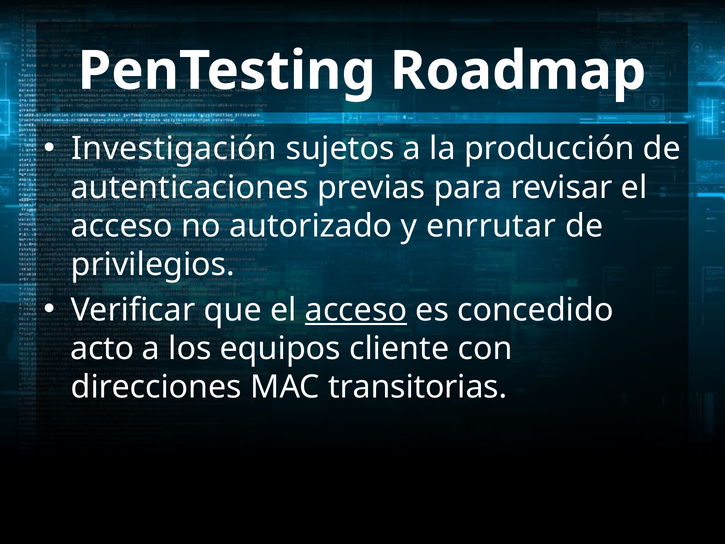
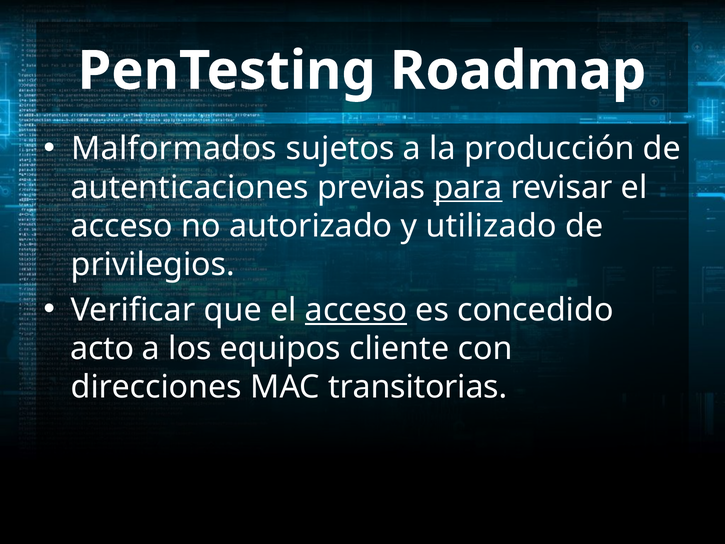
Investigación: Investigación -> Malformados
para underline: none -> present
enrrutar: enrrutar -> utilizado
